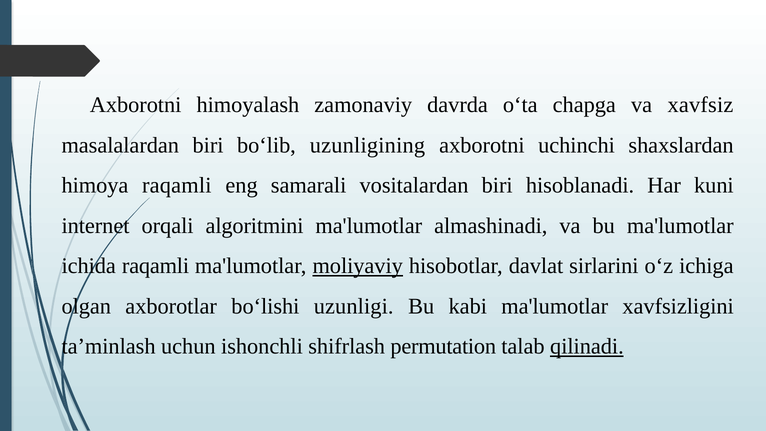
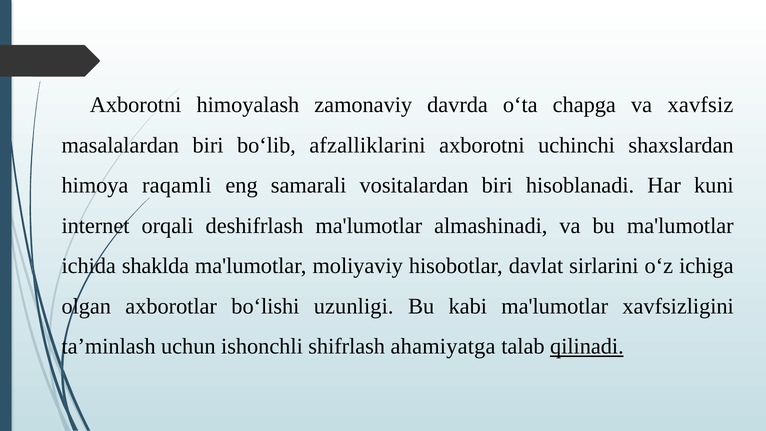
uzunligining: uzunligining -> afzalliklarini
algoritmini: algoritmini -> deshifrlash
ichida raqamli: raqamli -> shaklda
moliyaviy underline: present -> none
permutation: permutation -> ahamiyatga
